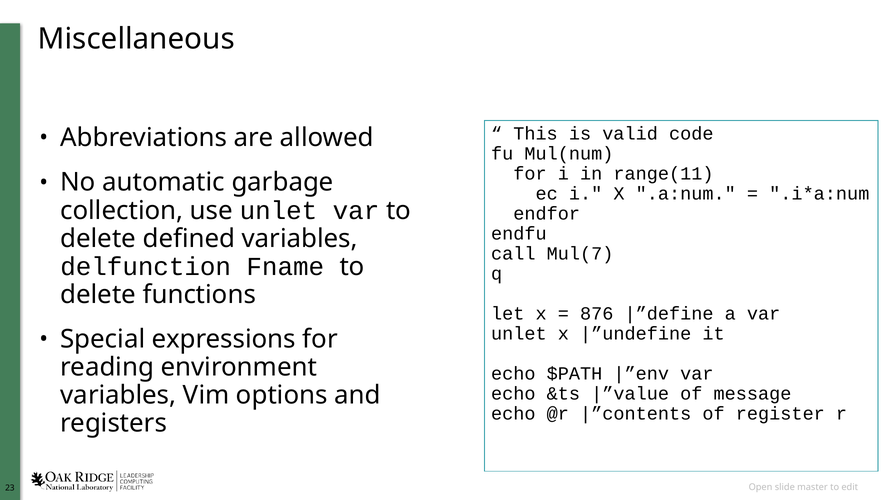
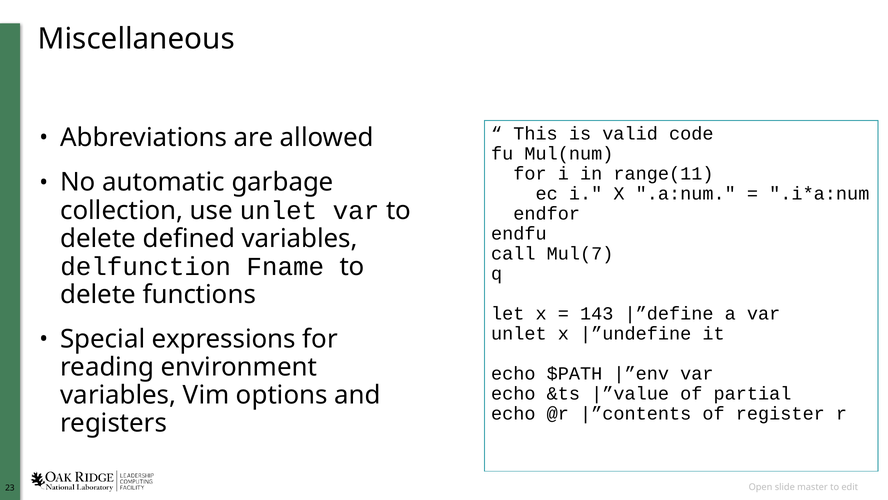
876: 876 -> 143
message: message -> partial
